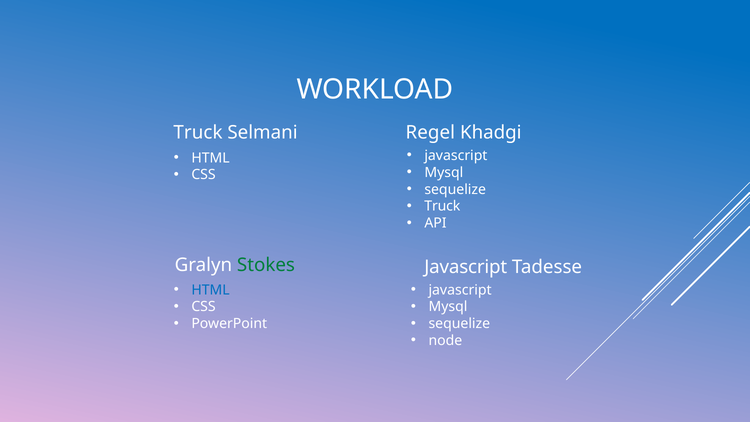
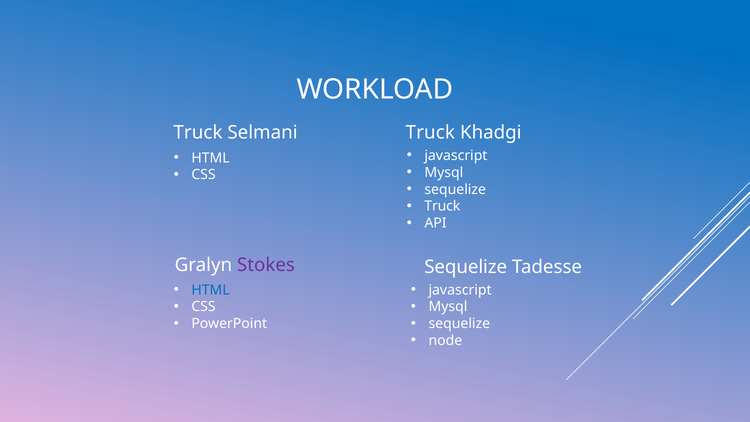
Selmani Regel: Regel -> Truck
Stokes colour: green -> purple
Javascript at (466, 267): Javascript -> Sequelize
